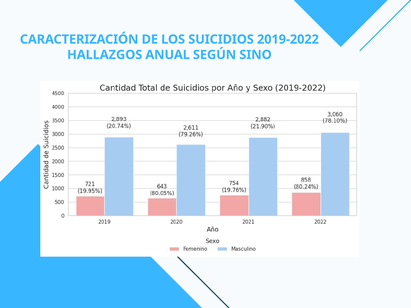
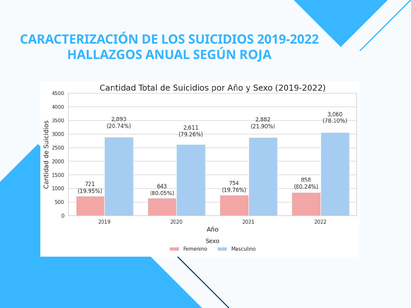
SINO: SINO -> ROJA
